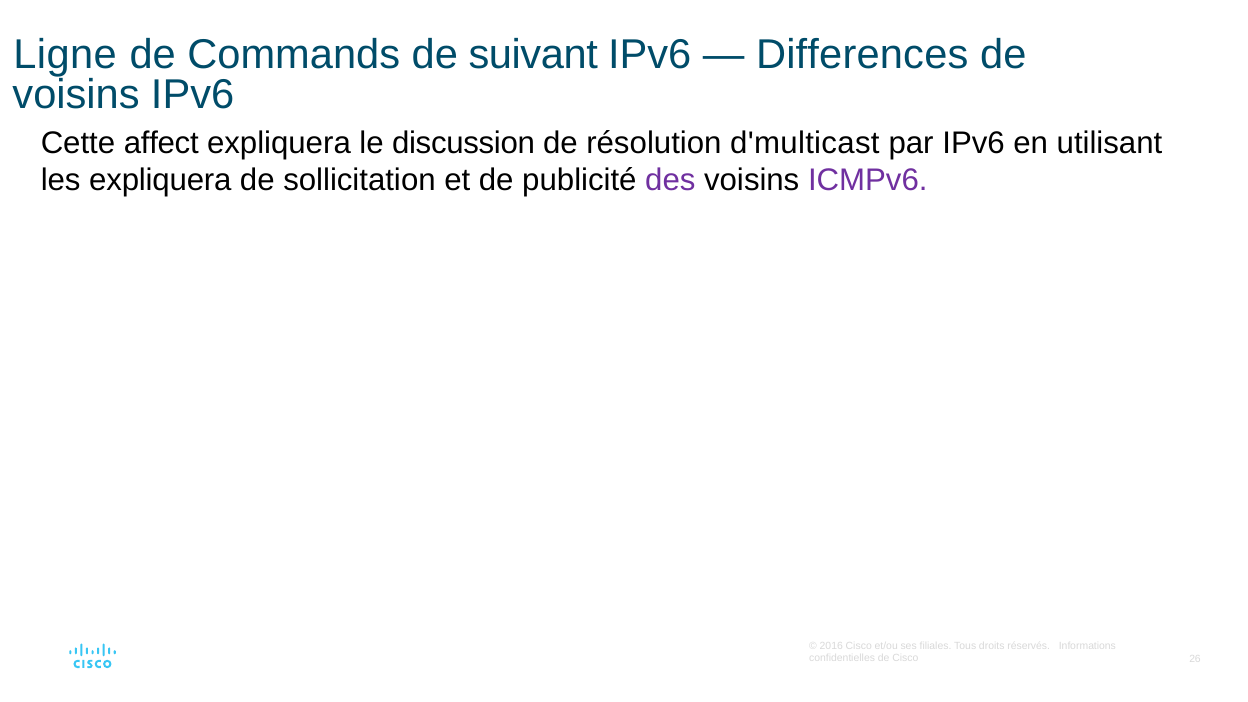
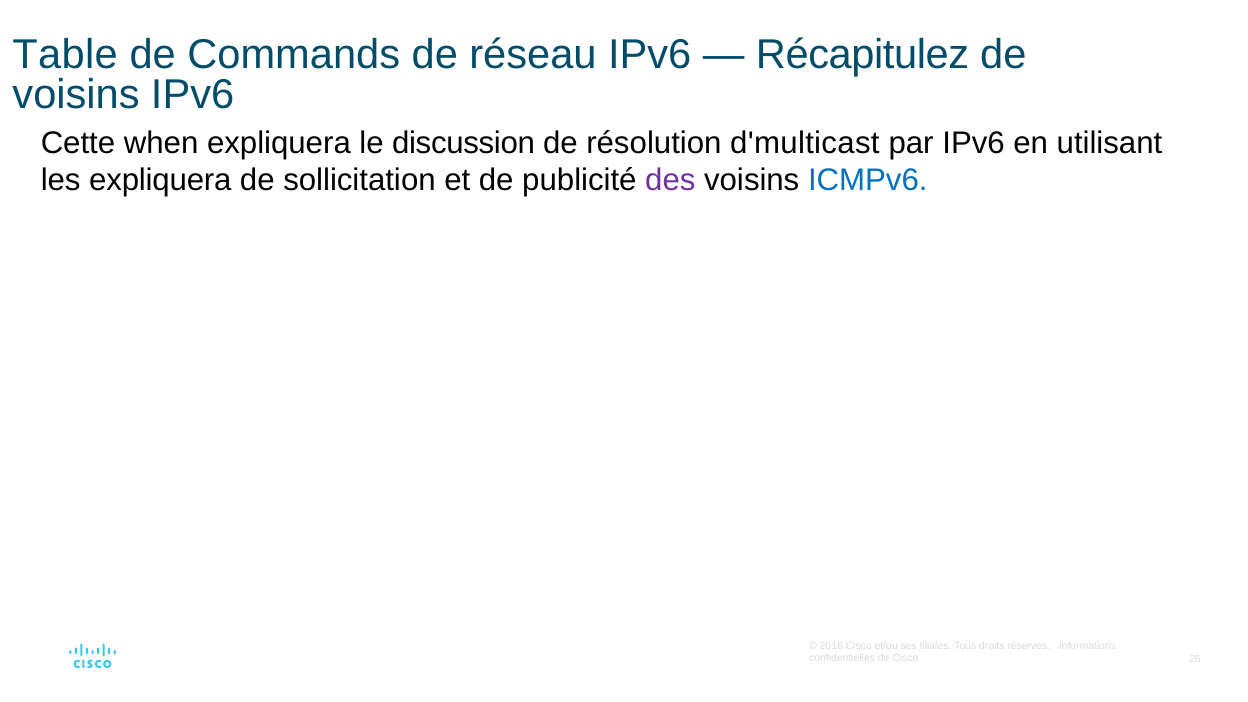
Ligne: Ligne -> Table
suivant: suivant -> réseau
Differences: Differences -> Récapitulez
affect: affect -> when
ICMPv6 colour: purple -> blue
